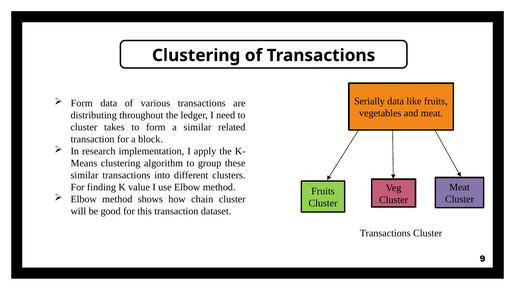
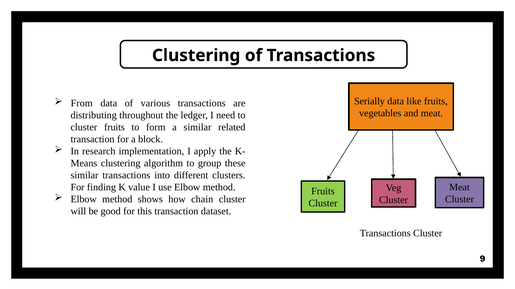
Form at (82, 104): Form -> From
cluster takes: takes -> fruits
